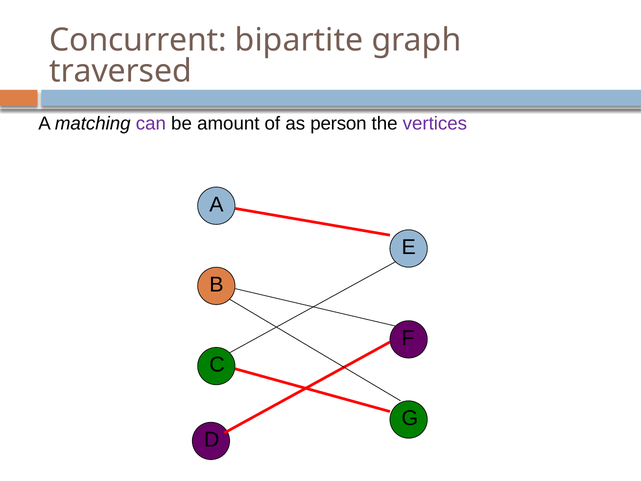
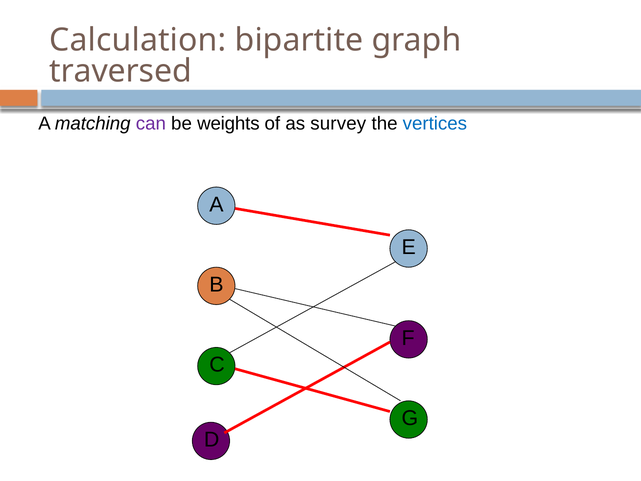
Concurrent: Concurrent -> Calculation
amount: amount -> weights
person: person -> survey
vertices colour: purple -> blue
